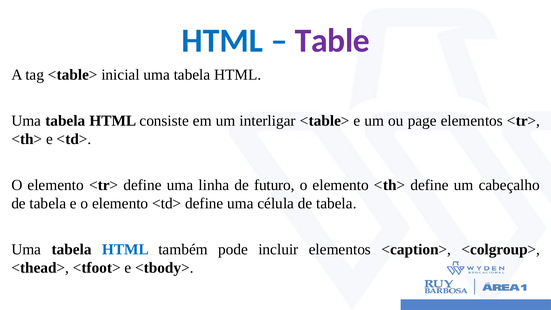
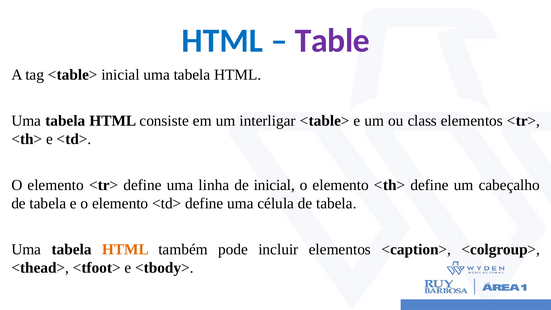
page: page -> class
de futuro: futuro -> inicial
HTML at (125, 249) colour: blue -> orange
